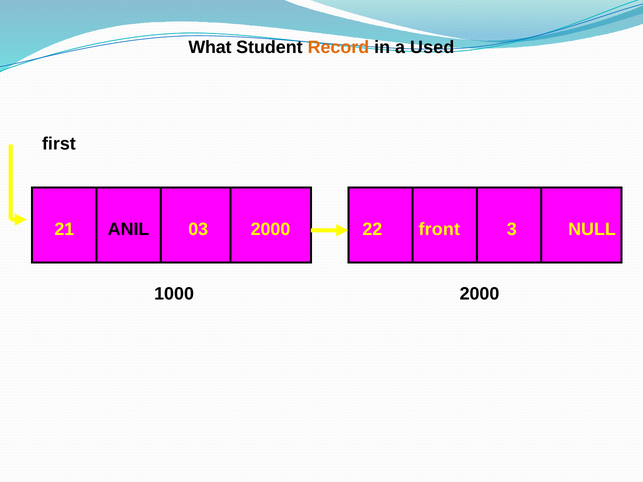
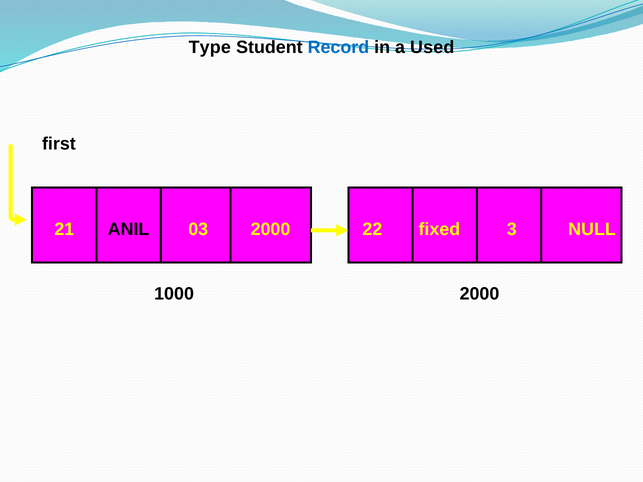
What: What -> Type
Record colour: orange -> blue
front: front -> fixed
